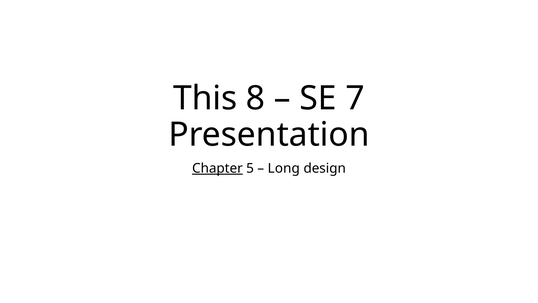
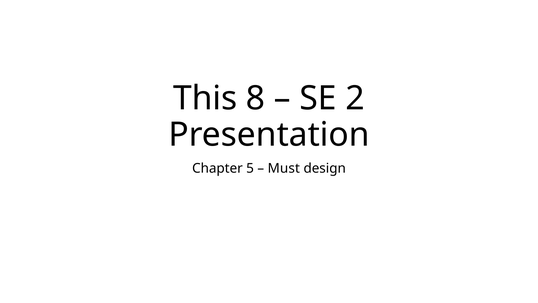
7: 7 -> 2
Chapter underline: present -> none
Long: Long -> Must
